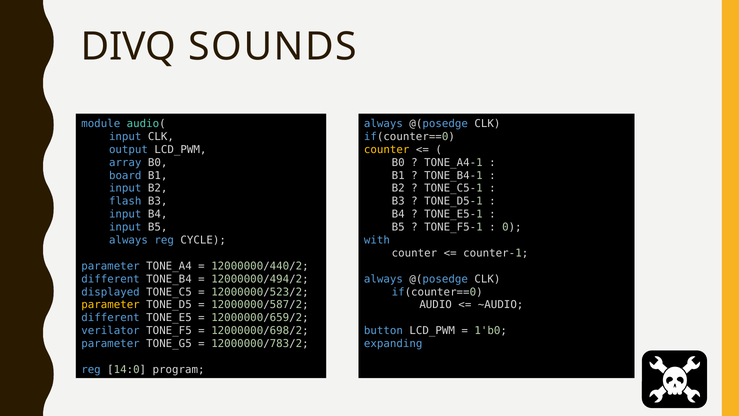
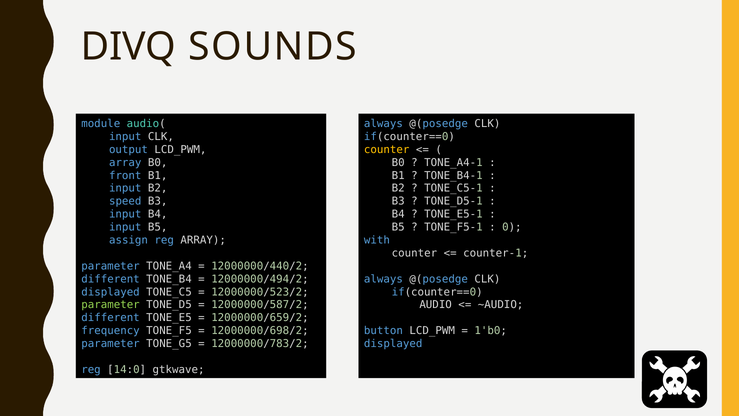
board: board -> front
flash: flash -> speed
always at (128, 240): always -> assign
reg CYCLE: CYCLE -> ARRAY
parameter at (111, 305) colour: yellow -> light green
verilator: verilator -> frequency
expanding at (393, 344): expanding -> displayed
program: program -> gtkwave
